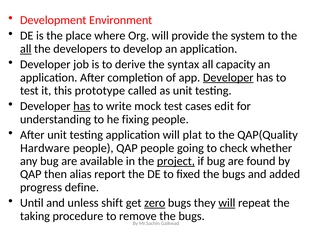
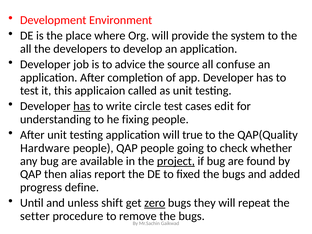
all at (26, 49) underline: present -> none
derive: derive -> advice
syntax: syntax -> source
capacity: capacity -> confuse
Developer at (228, 78) underline: present -> none
prototype: prototype -> applicaion
mock: mock -> circle
plat: plat -> true
will at (227, 203) underline: present -> none
taking: taking -> setter
